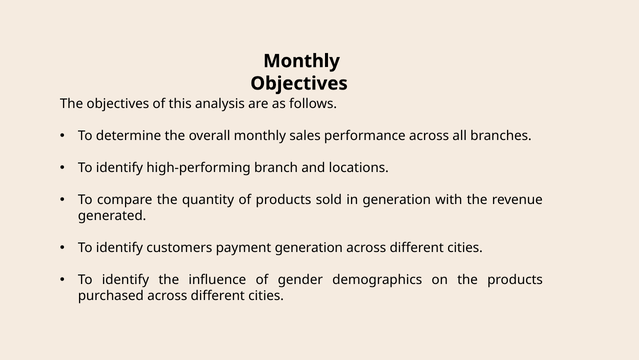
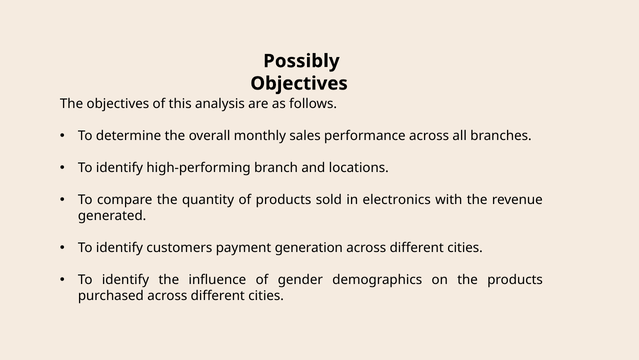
Monthly at (302, 61): Monthly -> Possibly
in generation: generation -> electronics
